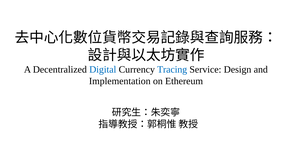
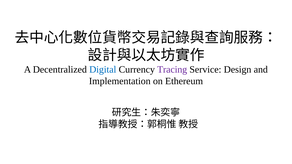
Tracing colour: blue -> purple
